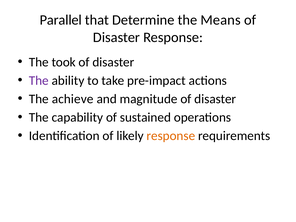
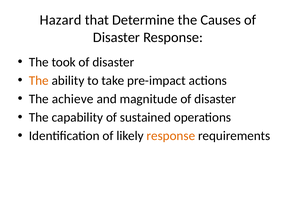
Parallel: Parallel -> Hazard
Means: Means -> Causes
The at (39, 81) colour: purple -> orange
